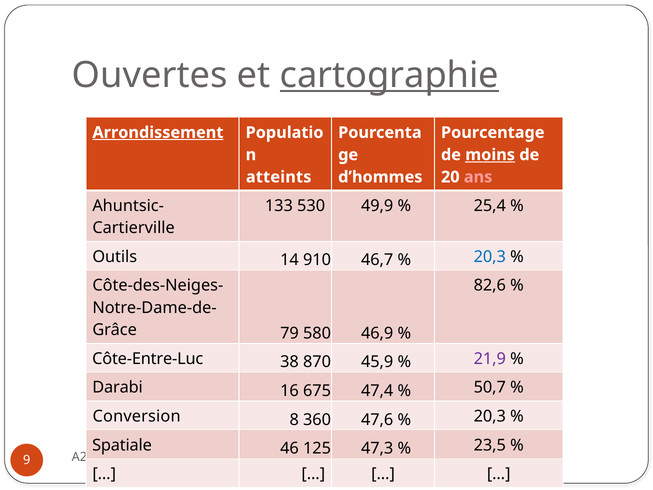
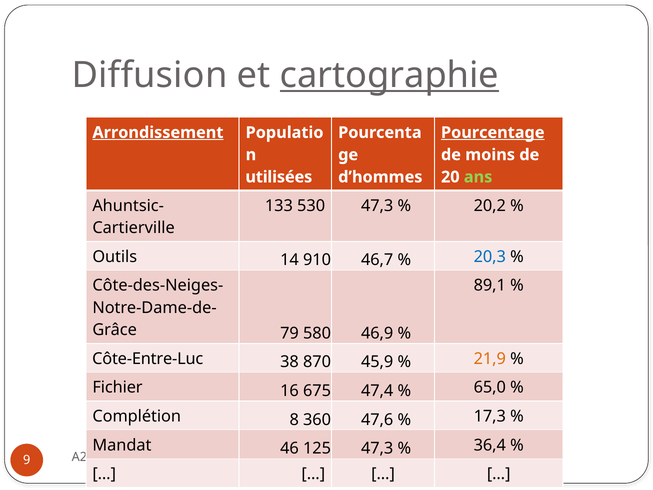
Ouvertes: Ouvertes -> Diffusion
Pourcentage underline: none -> present
moins underline: present -> none
atteints: atteints -> utilisées
ans colour: pink -> light green
530 49,9: 49,9 -> 47,3
25,4: 25,4 -> 20,2
82,6: 82,6 -> 89,1
21,9 colour: purple -> orange
Darabi: Darabi -> Fichier
50,7: 50,7 -> 65,0
Conversion: Conversion -> Complétion
20,3 at (490, 416): 20,3 -> 17,3
Spatiale: Spatiale -> Mandat
23,5: 23,5 -> 36,4
